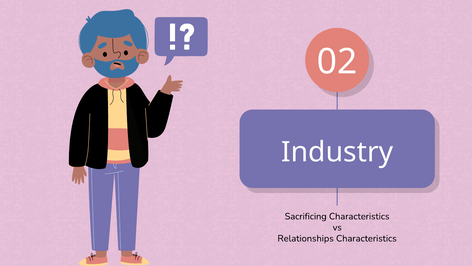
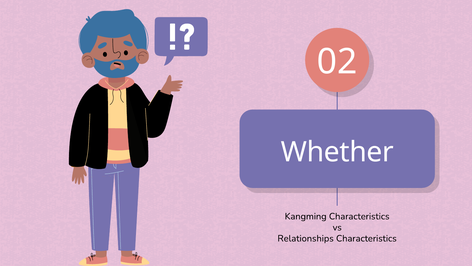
Industry: Industry -> Whether
Sacrificing: Sacrificing -> Kangming
